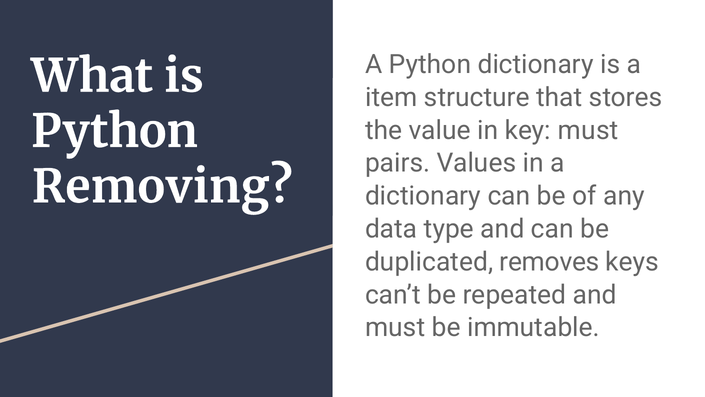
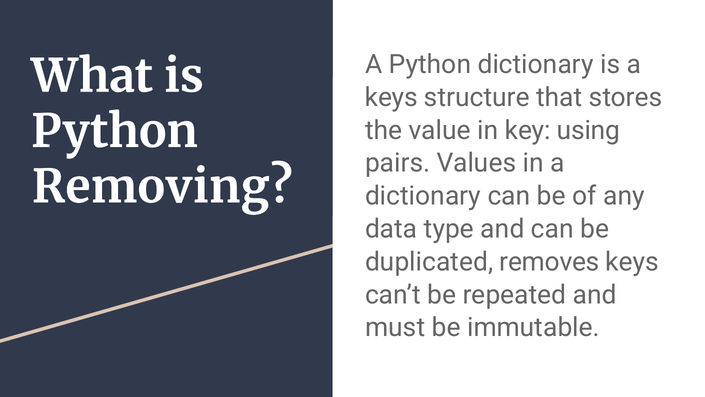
item at (391, 97): item -> keys
key must: must -> using
